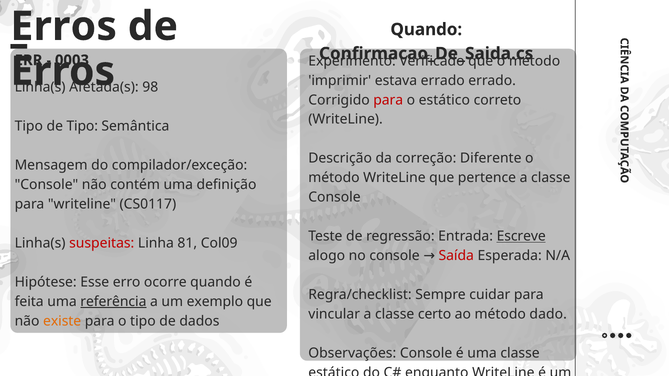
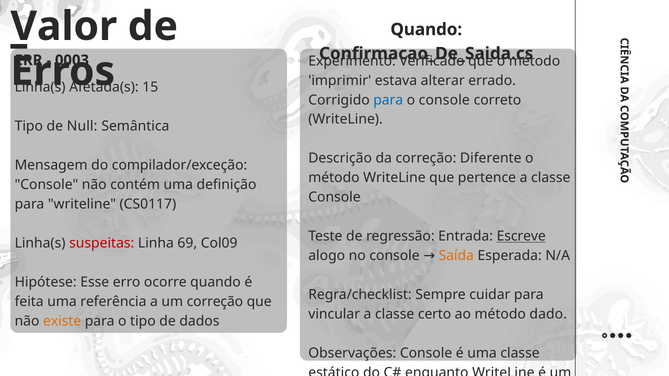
Erros at (64, 26): Erros -> Valor
estava errado: errado -> alterar
98: 98 -> 15
para at (388, 100) colour: red -> blue
o estático: estático -> console
de Tipo: Tipo -> Null
81: 81 -> 69
Saída colour: red -> orange
referência underline: present -> none
um exemplo: exemplo -> correção
